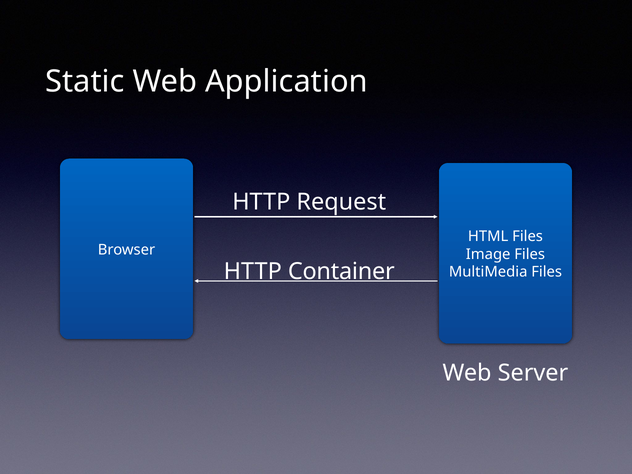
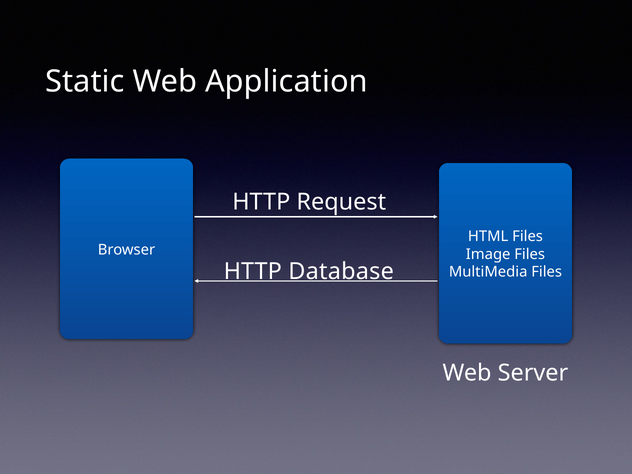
Container: Container -> Database
